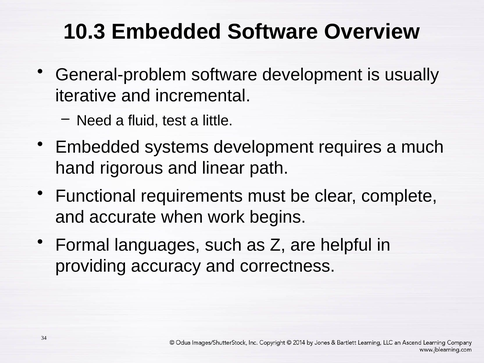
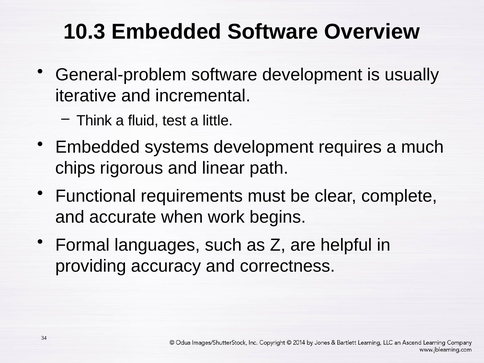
Need: Need -> Think
hand: hand -> chips
